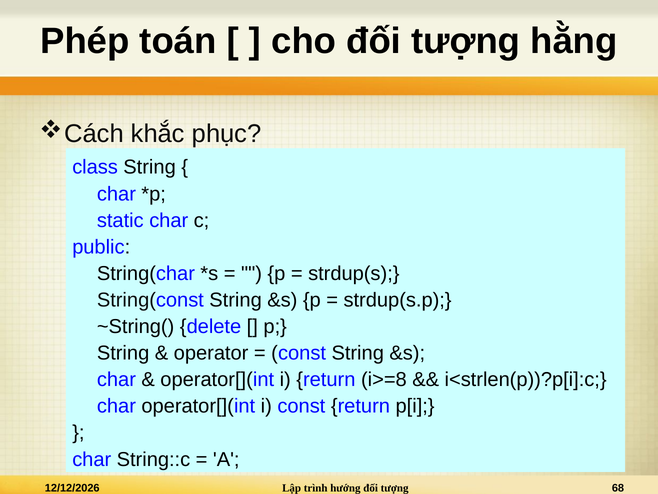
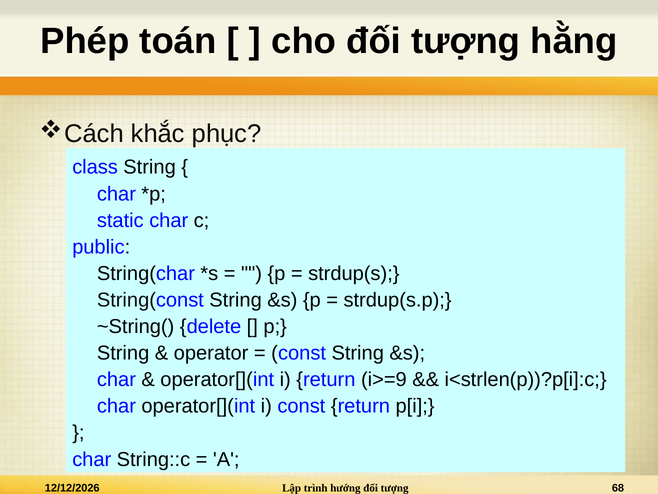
i>=8: i>=8 -> i>=9
